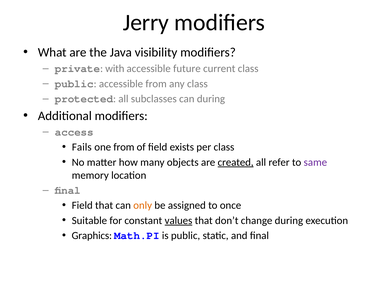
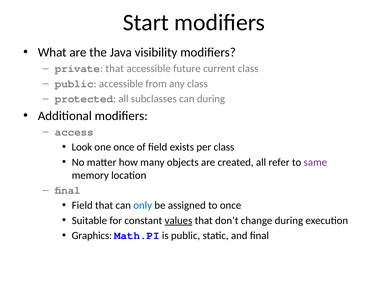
Jerry: Jerry -> Start
private with: with -> that
Fails: Fails -> Look
one from: from -> once
created underline: present -> none
only colour: orange -> blue
